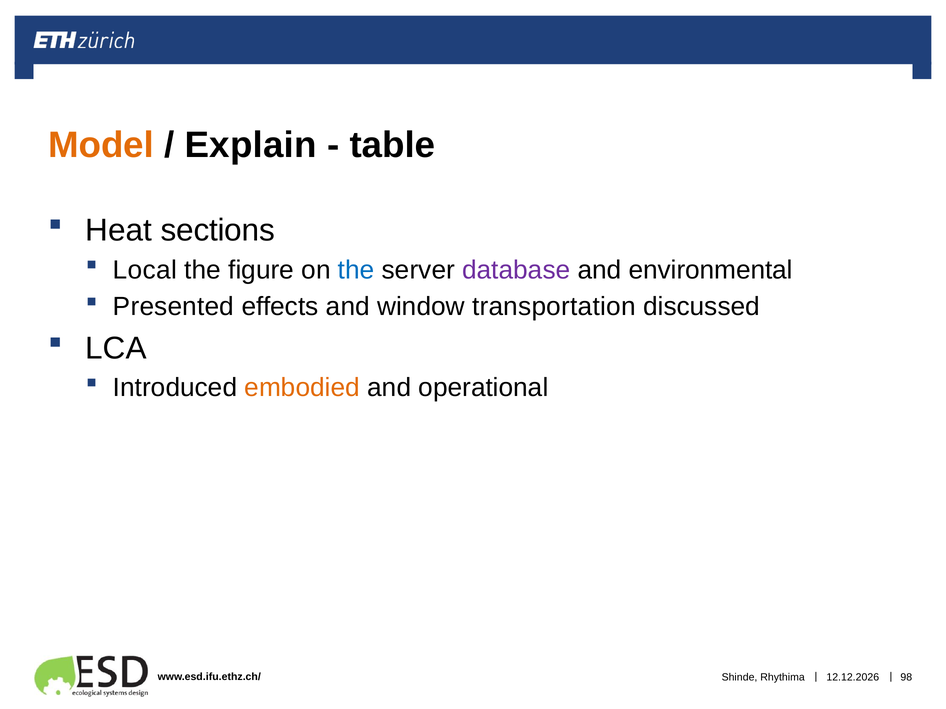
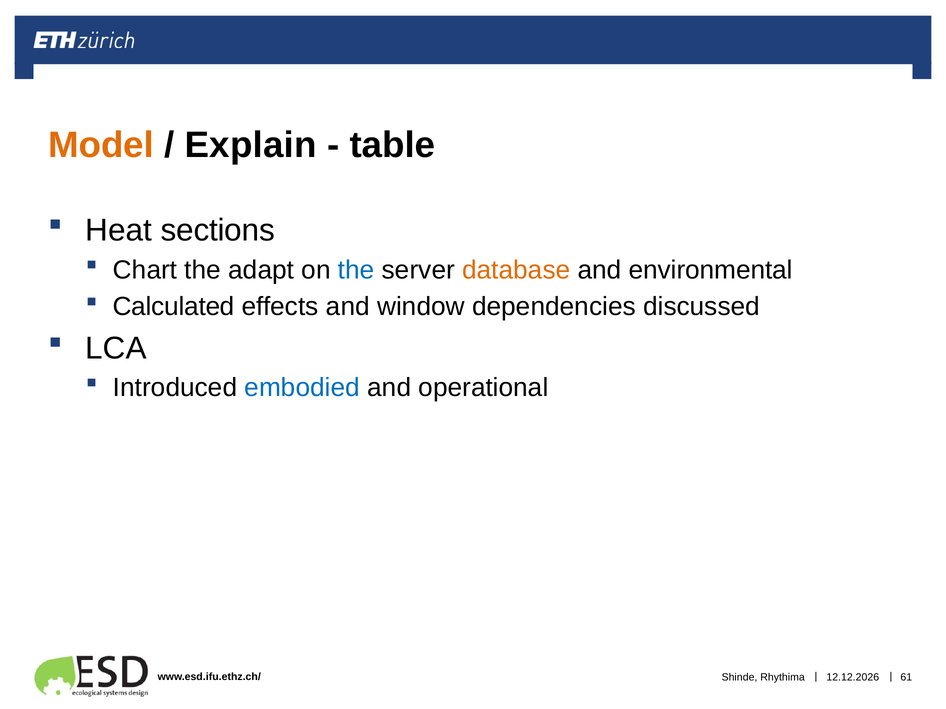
Local: Local -> Chart
figure: figure -> adapt
database colour: purple -> orange
Presented: Presented -> Calculated
transportation: transportation -> dependencies
embodied colour: orange -> blue
98: 98 -> 61
